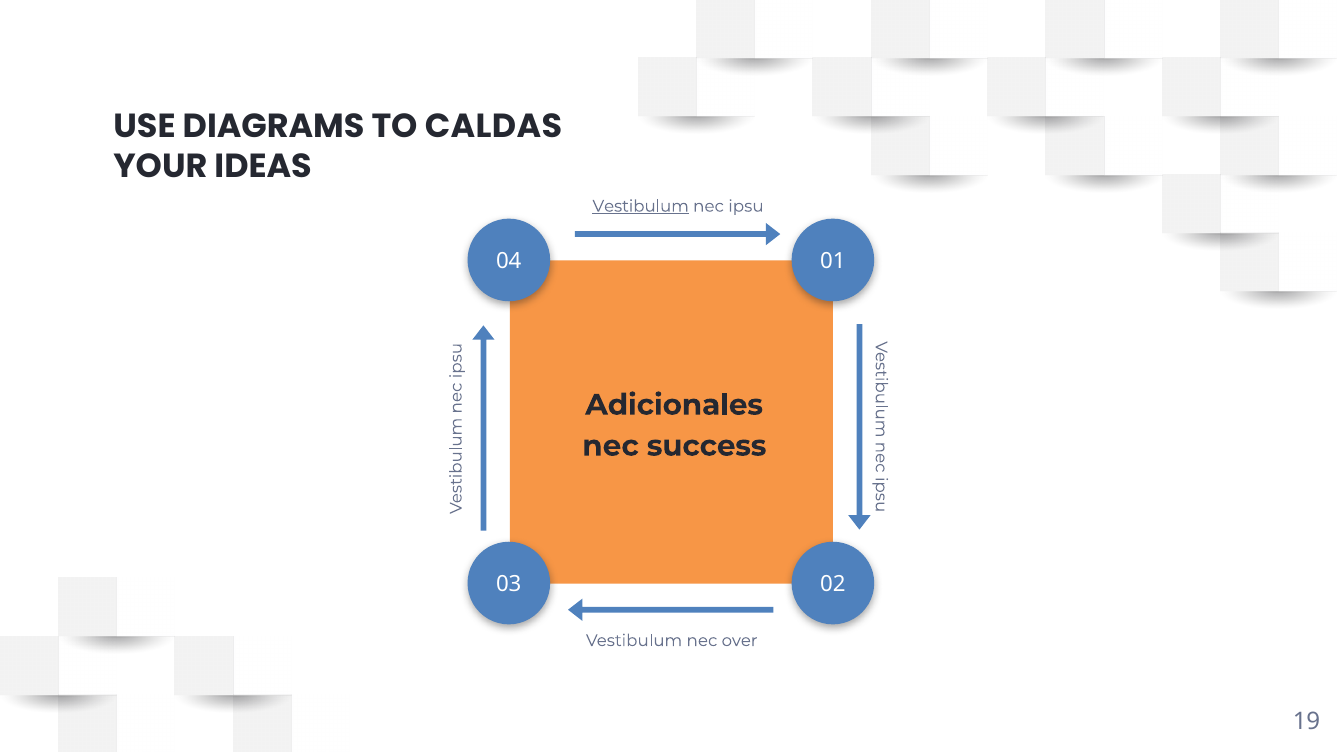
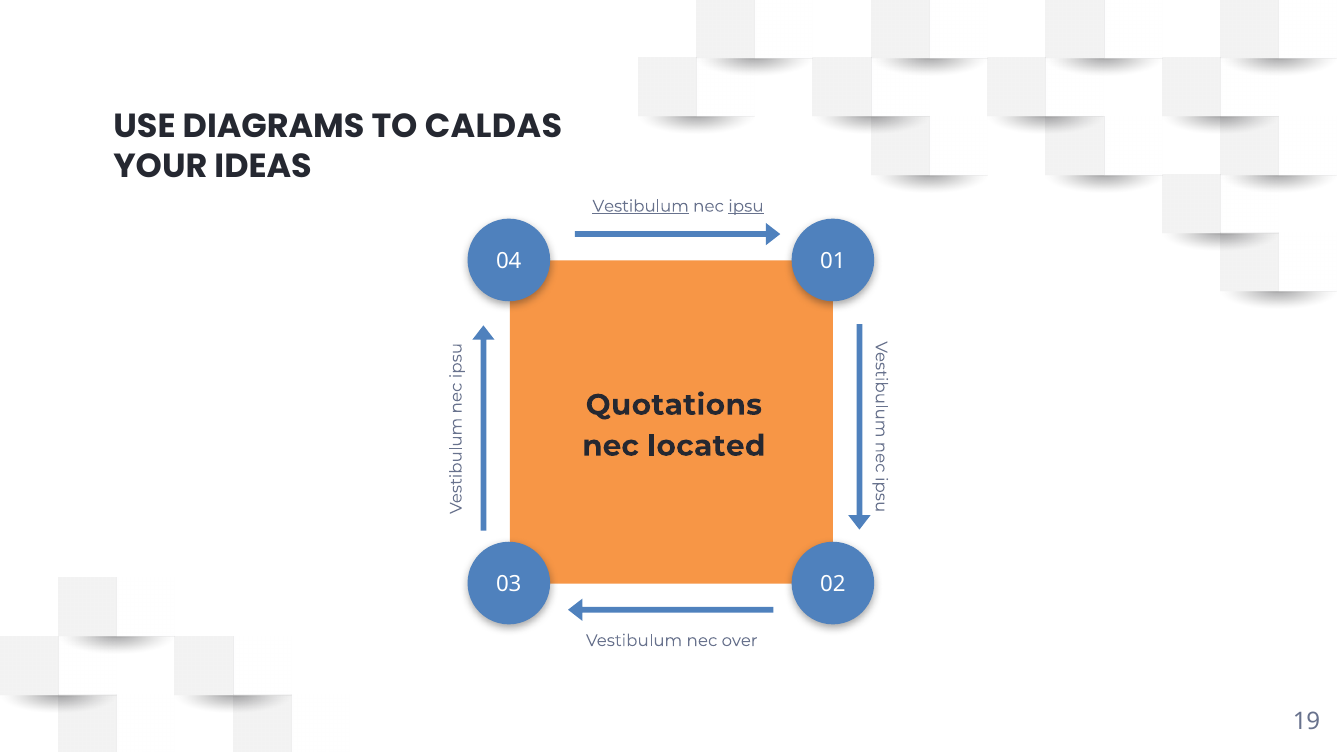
ipsu underline: none -> present
Adicionales: Adicionales -> Quotations
success: success -> located
